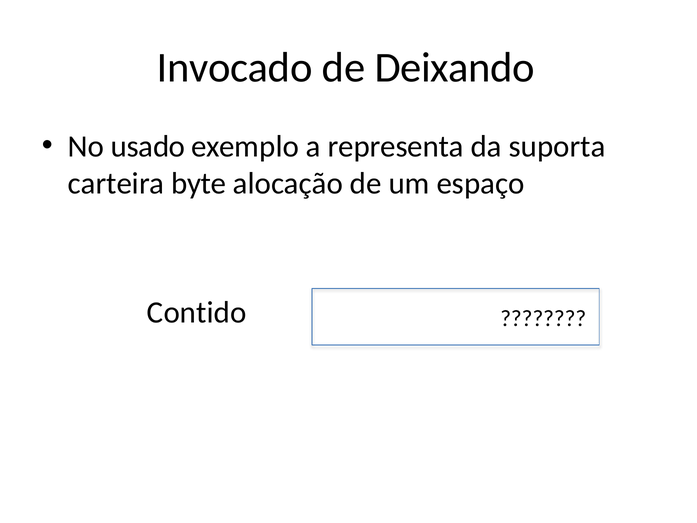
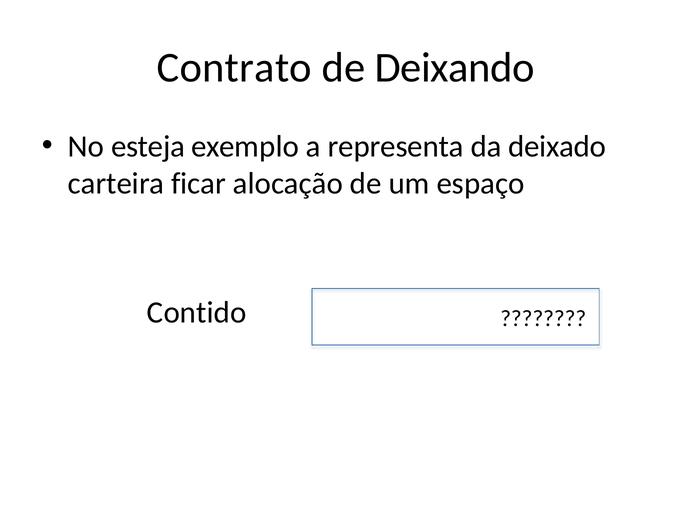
Invocado: Invocado -> Contrato
usado: usado -> esteja
suporta: suporta -> deixado
byte: byte -> ficar
